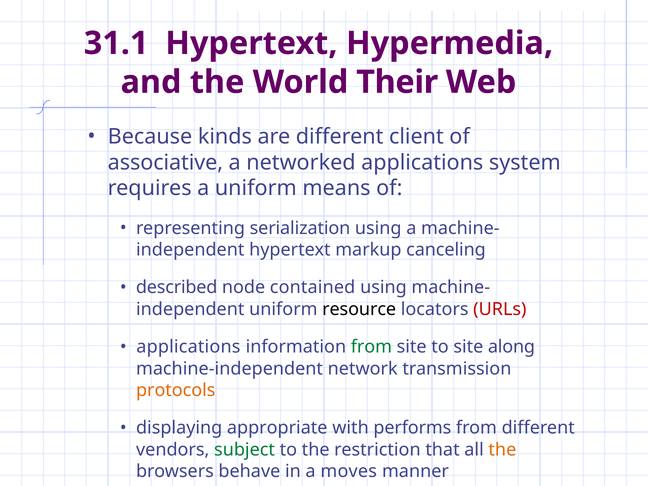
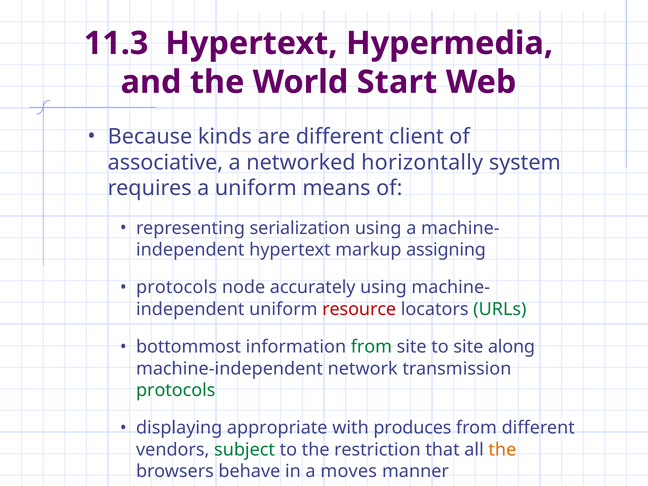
31.1: 31.1 -> 11.3
Their: Their -> Start
networked applications: applications -> horizontally
canceling: canceling -> assigning
described at (177, 288): described -> protocols
contained: contained -> accurately
resource colour: black -> red
URLs colour: red -> green
applications at (188, 347): applications -> bottommost
protocols at (176, 390) colour: orange -> green
performs: performs -> produces
